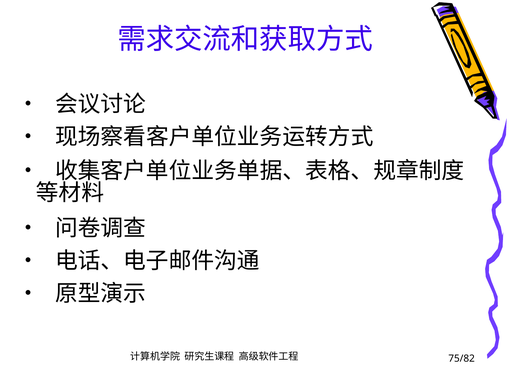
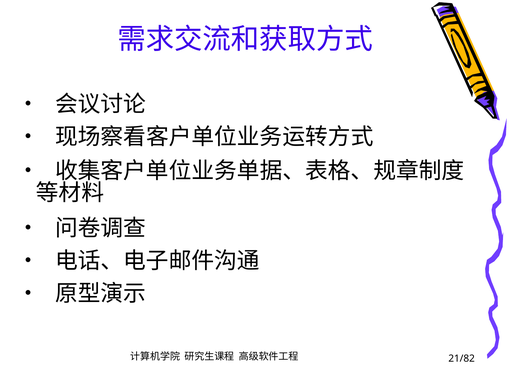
75/82: 75/82 -> 21/82
